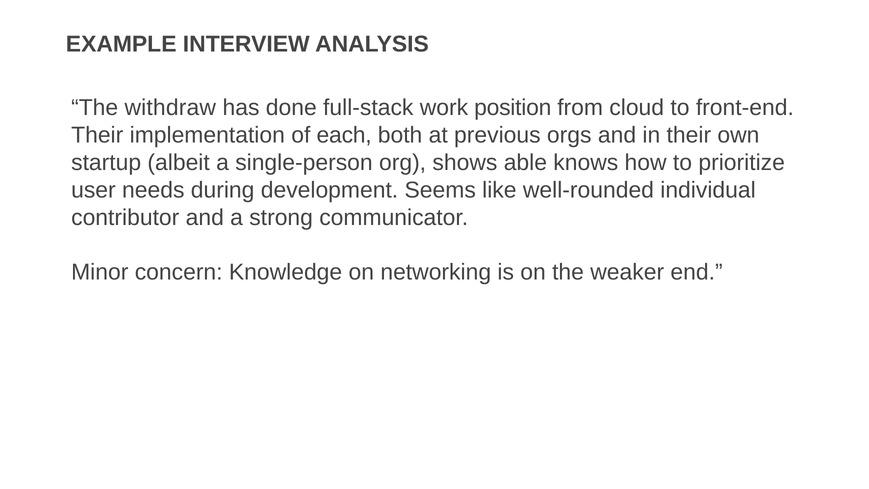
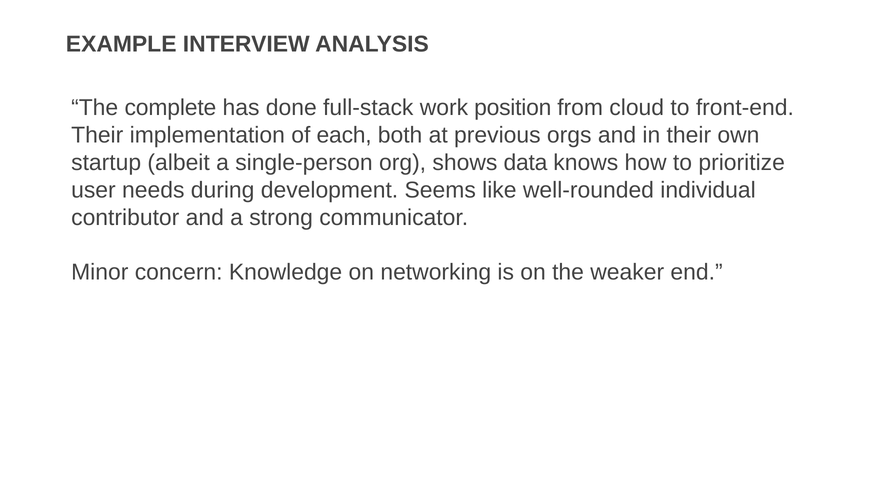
withdraw: withdraw -> complete
able: able -> data
